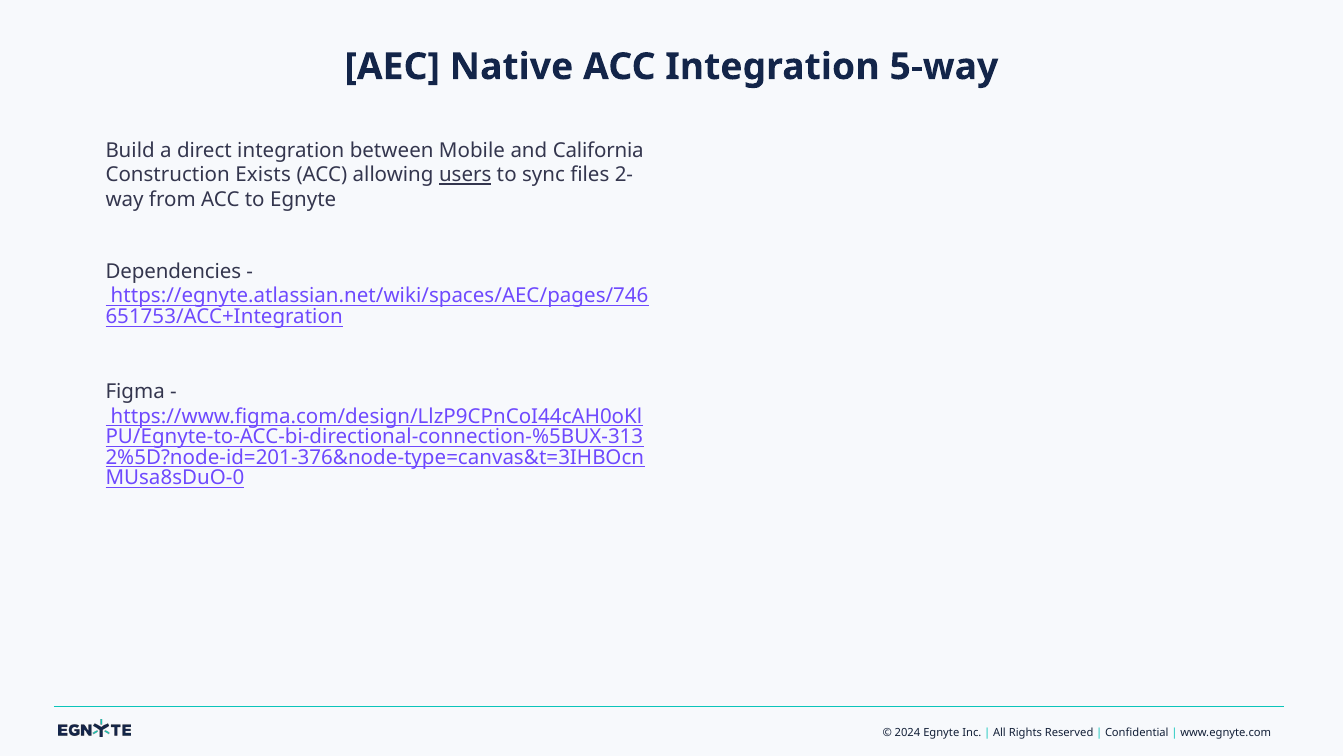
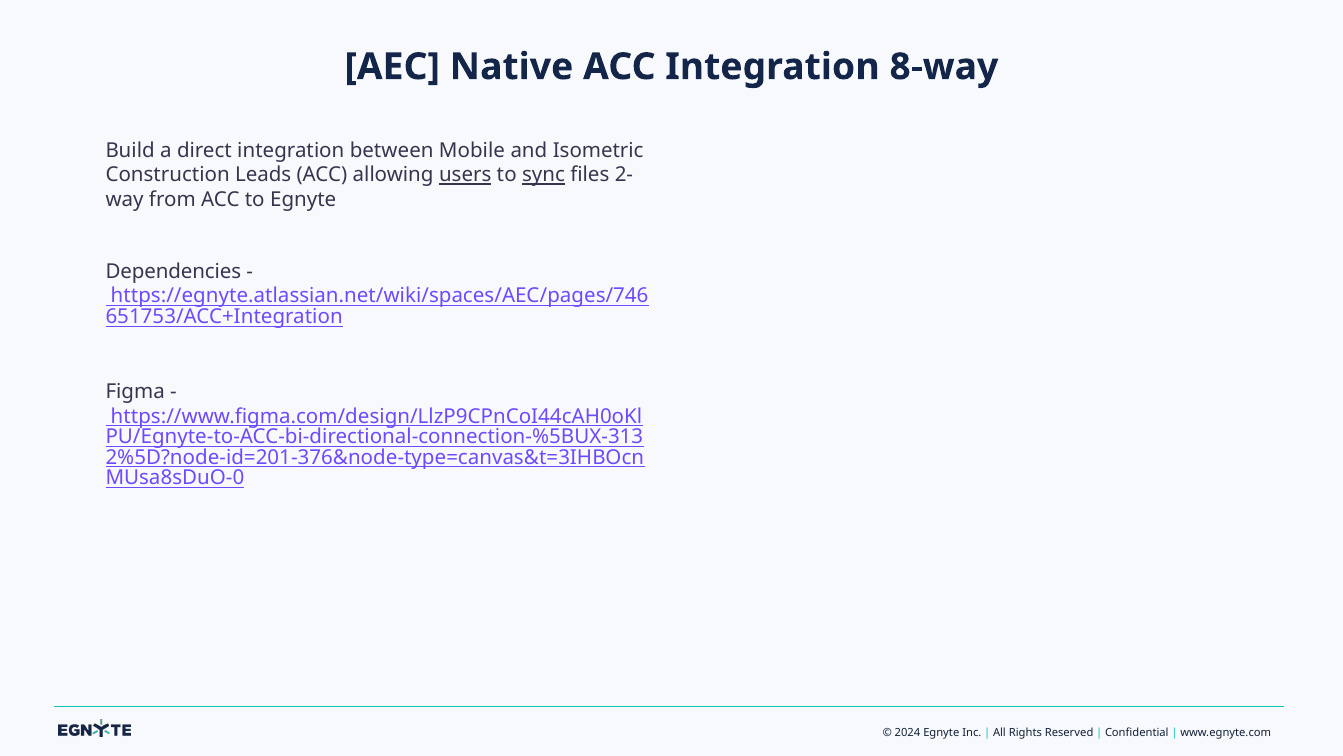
5-way: 5-way -> 8-way
California: California -> Isometric
Exists: Exists -> Leads
sync underline: none -> present
